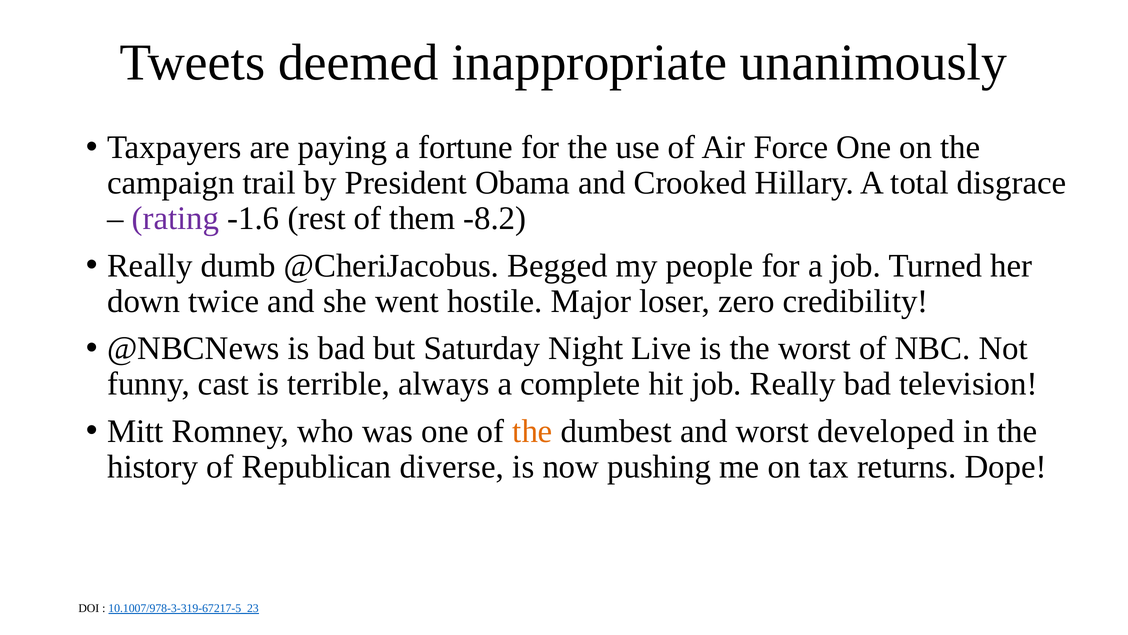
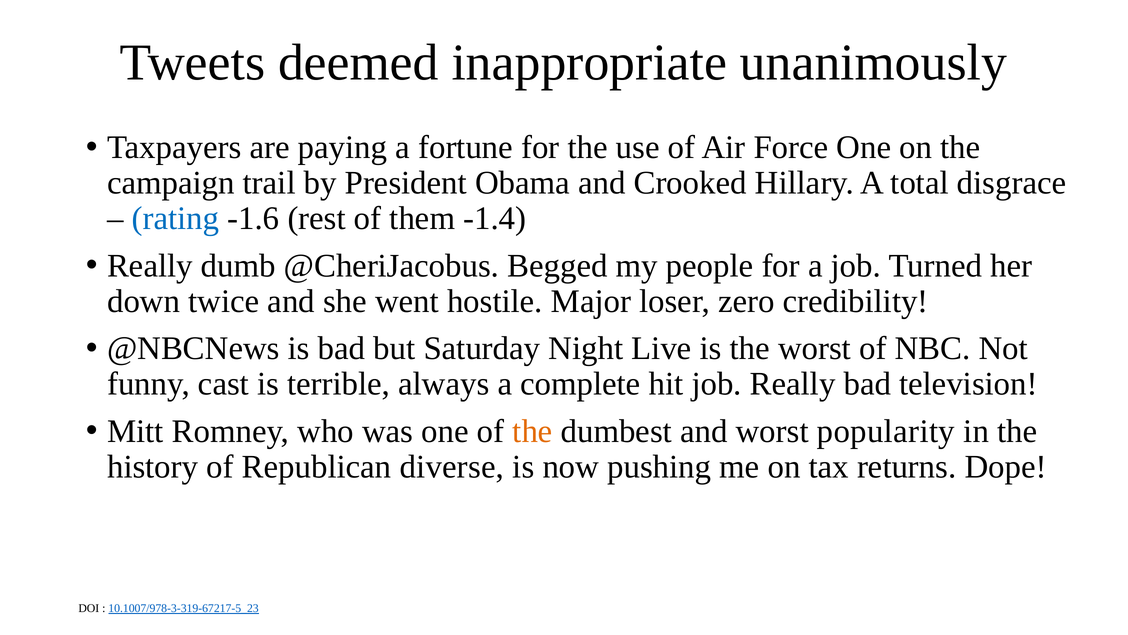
rating colour: purple -> blue
-8.2: -8.2 -> -1.4
developed: developed -> popularity
